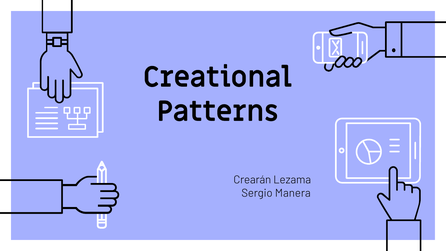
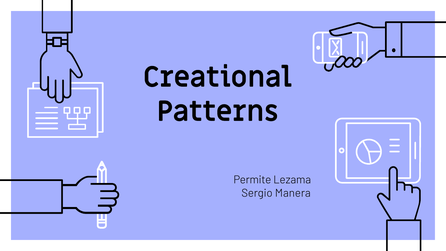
Crearán: Crearán -> Permite
